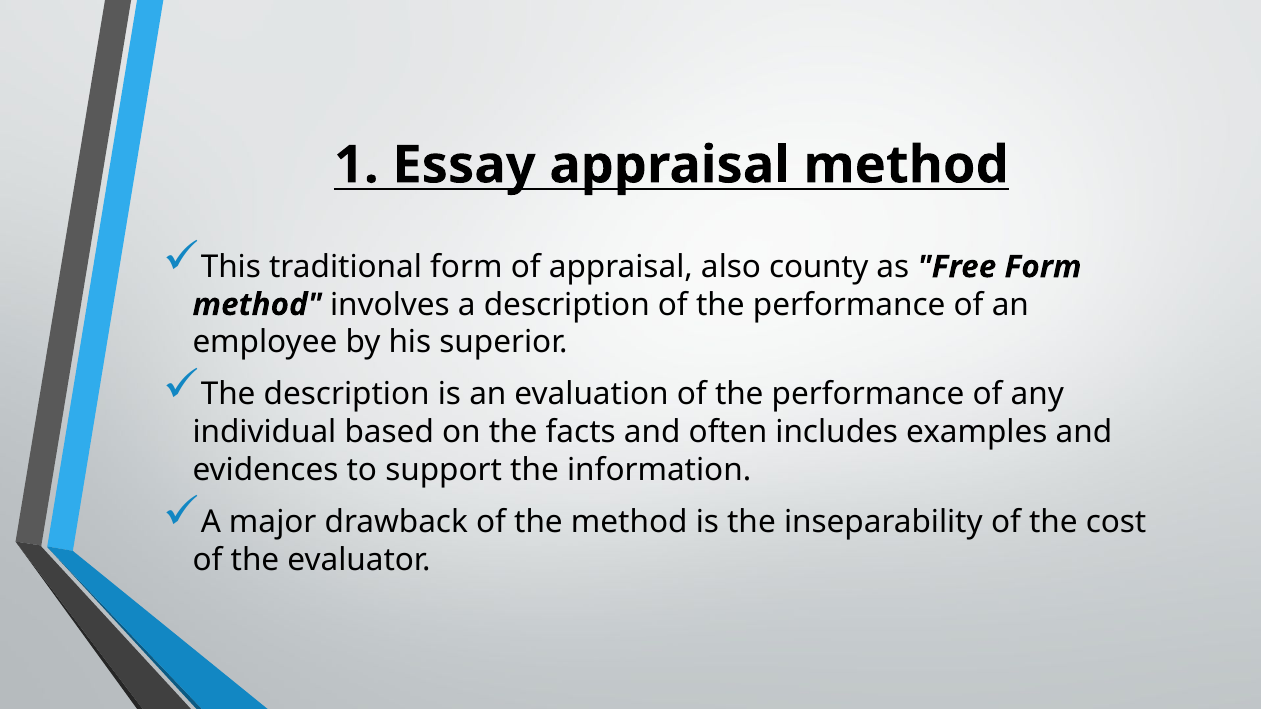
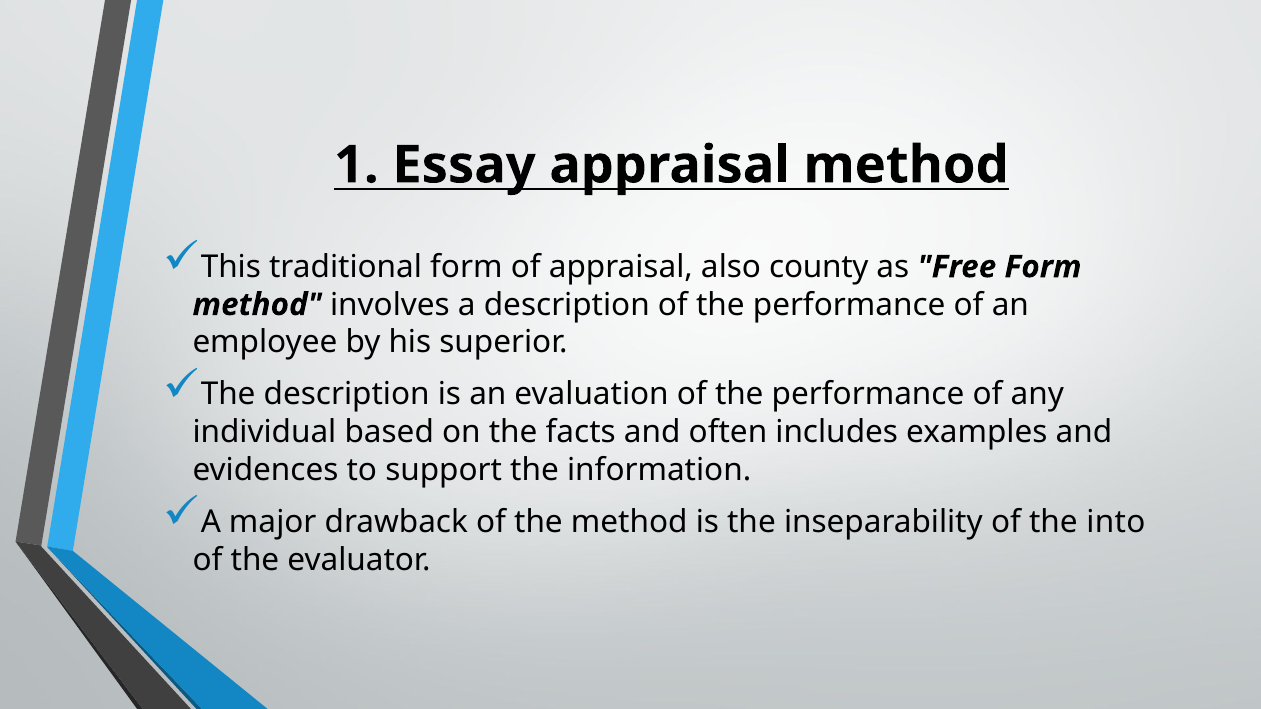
cost: cost -> into
